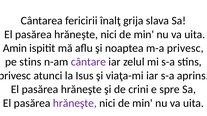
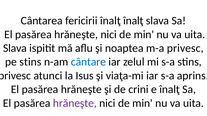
înalţ grija: grija -> înalţ
Amin at (15, 48): Amin -> Slava
cântare colour: purple -> blue
e spre: spre -> înalţ
